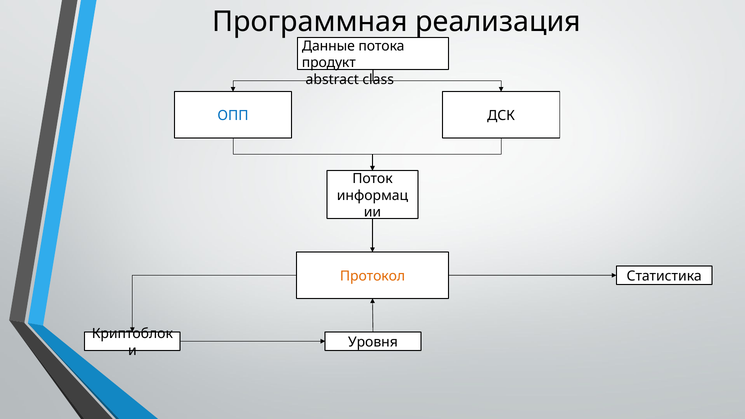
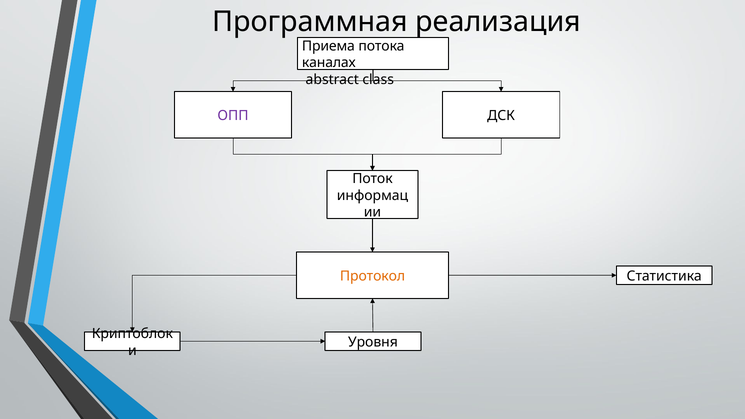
Данные: Данные -> Приема
продукт: продукт -> каналах
ОПП colour: blue -> purple
